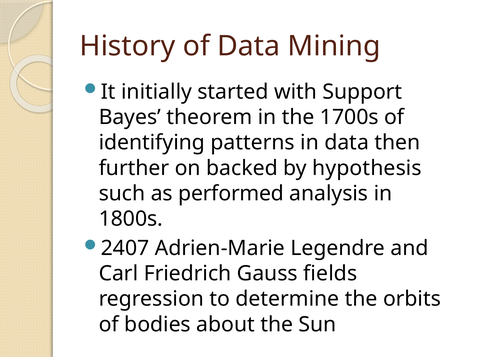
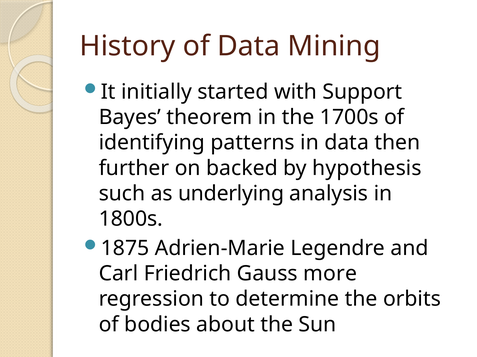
performed: performed -> underlying
2407: 2407 -> 1875
fields: fields -> more
